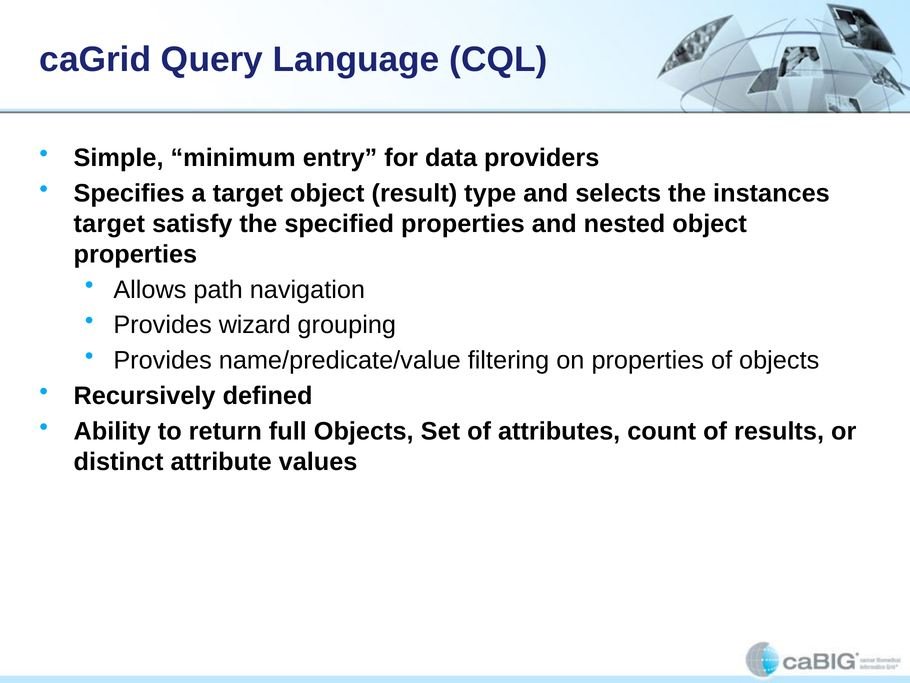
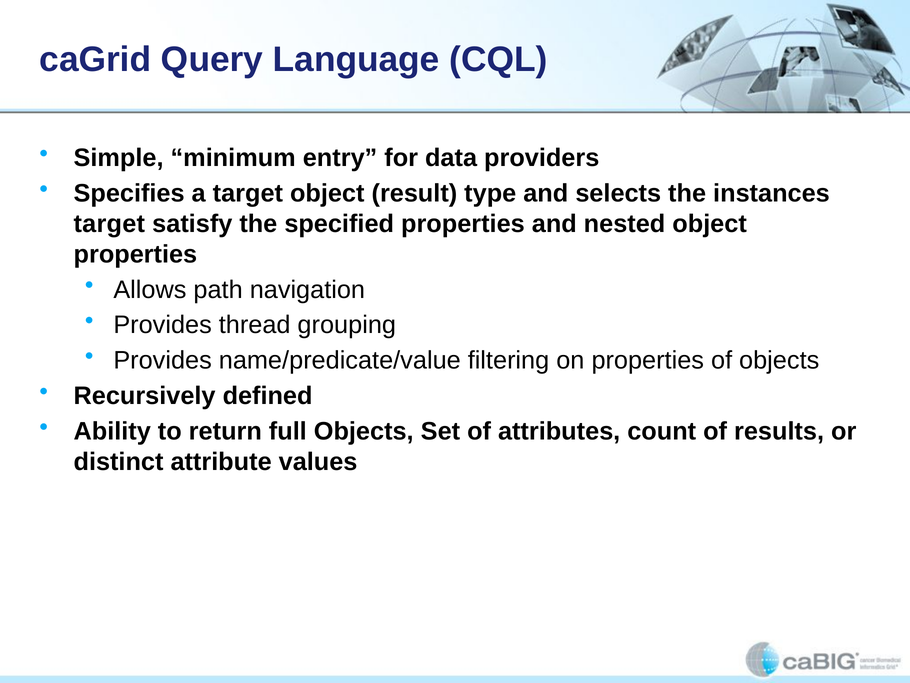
wizard: wizard -> thread
